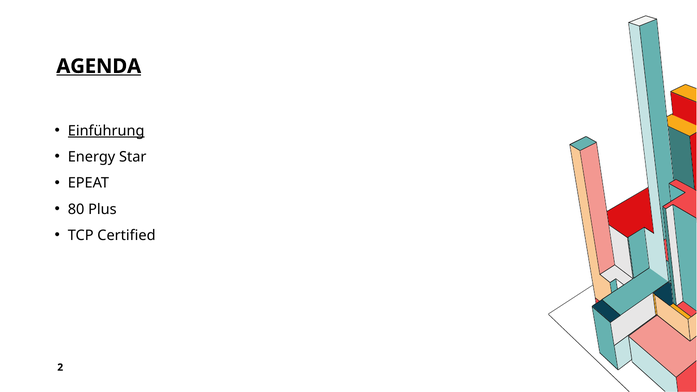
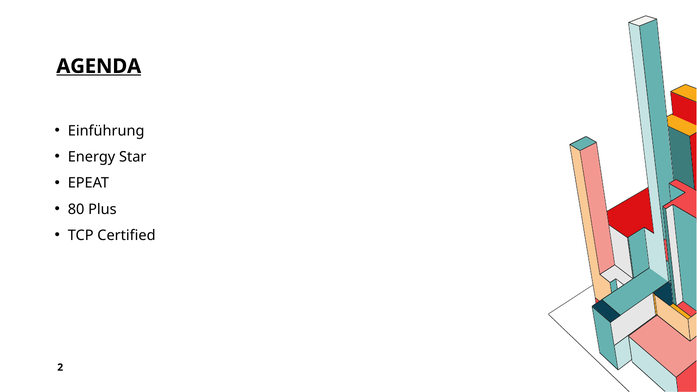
Einführung underline: present -> none
